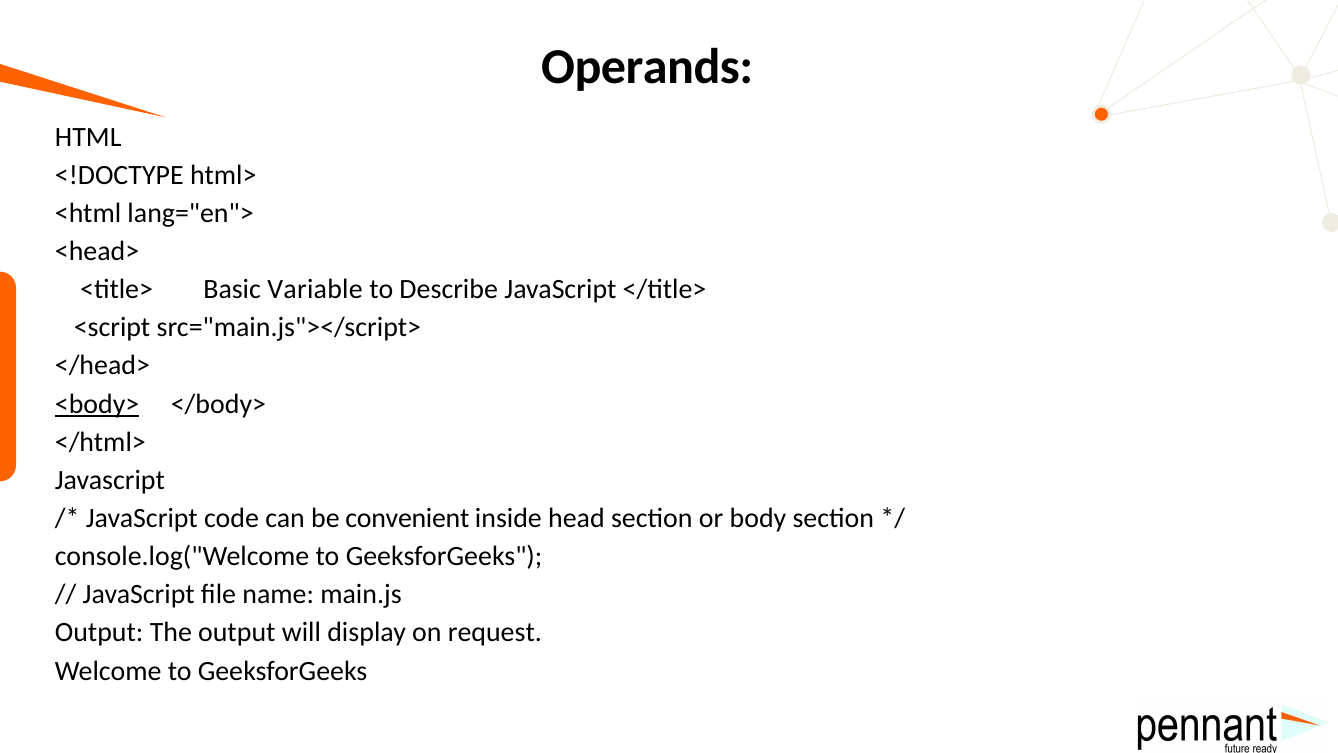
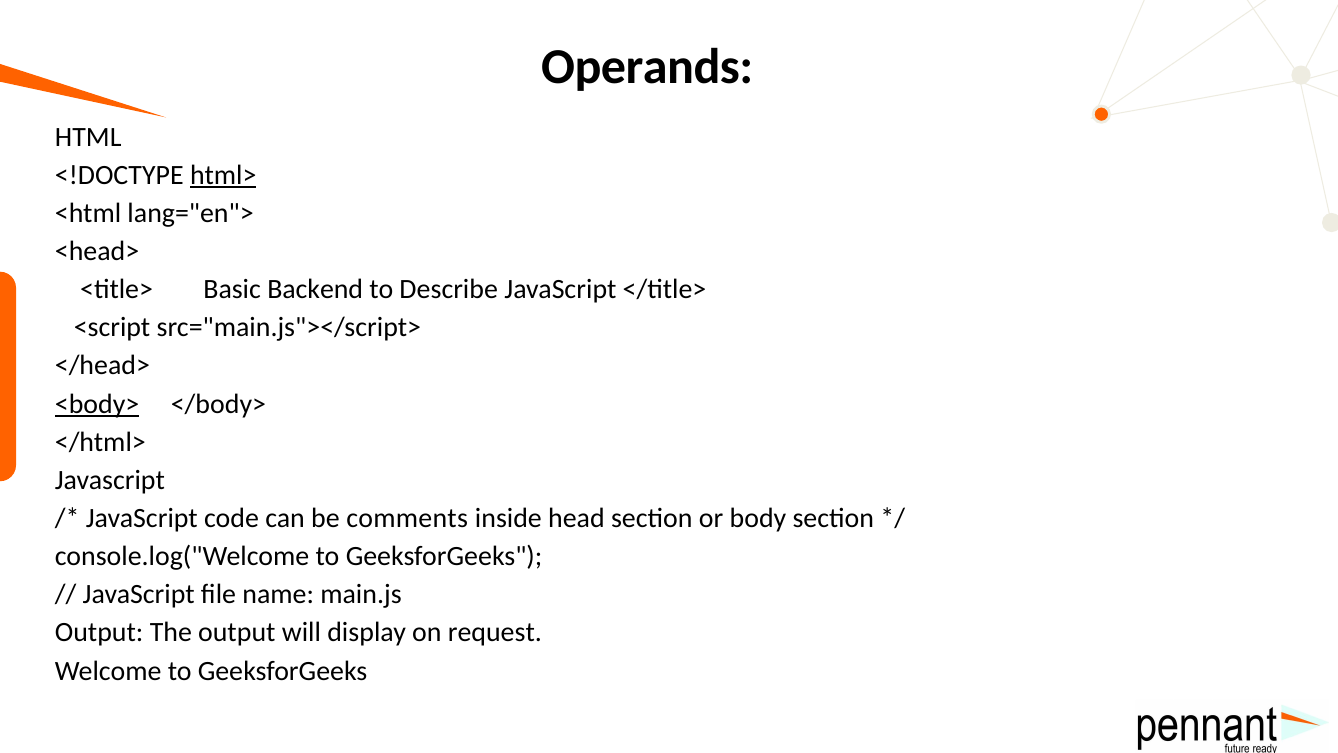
html> underline: none -> present
Variable: Variable -> Backend
convenient: convenient -> comments
